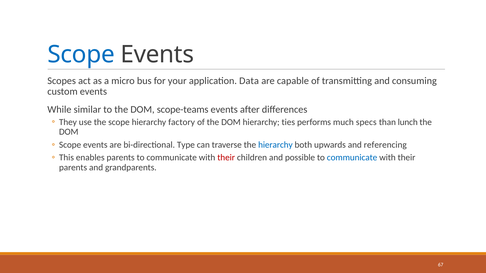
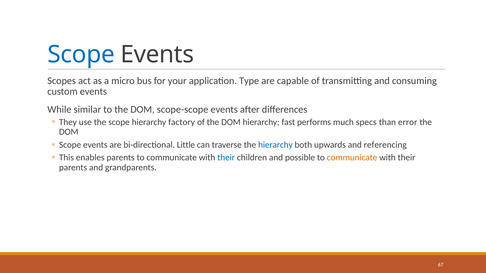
Data: Data -> Type
scope-teams: scope-teams -> scope-scope
ties: ties -> fast
lunch: lunch -> error
Type: Type -> Little
their at (226, 158) colour: red -> blue
communicate at (352, 158) colour: blue -> orange
